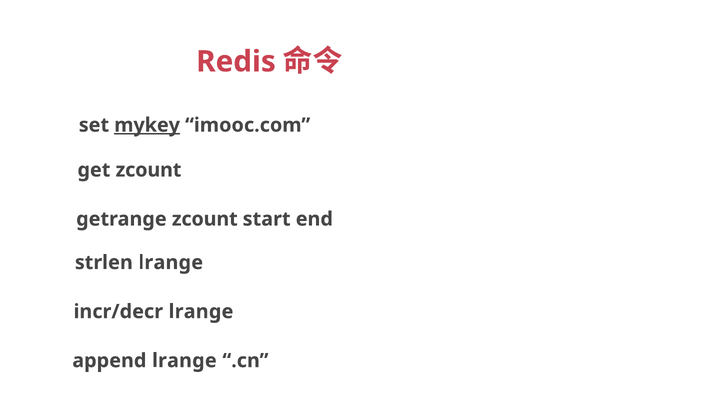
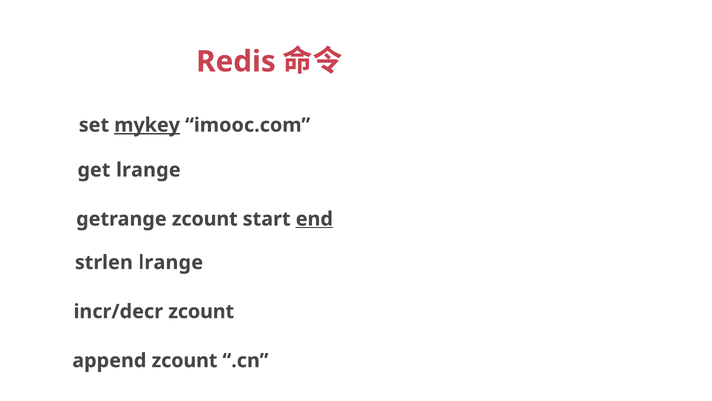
get zcount: zcount -> lrange
end underline: none -> present
incr/decr lrange: lrange -> zcount
append lrange: lrange -> zcount
